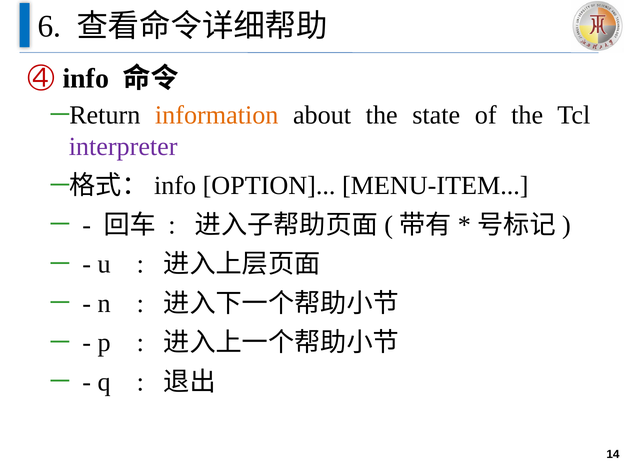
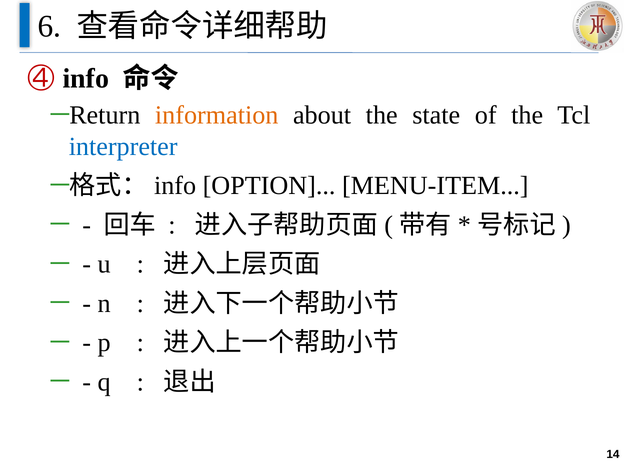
interpreter colour: purple -> blue
